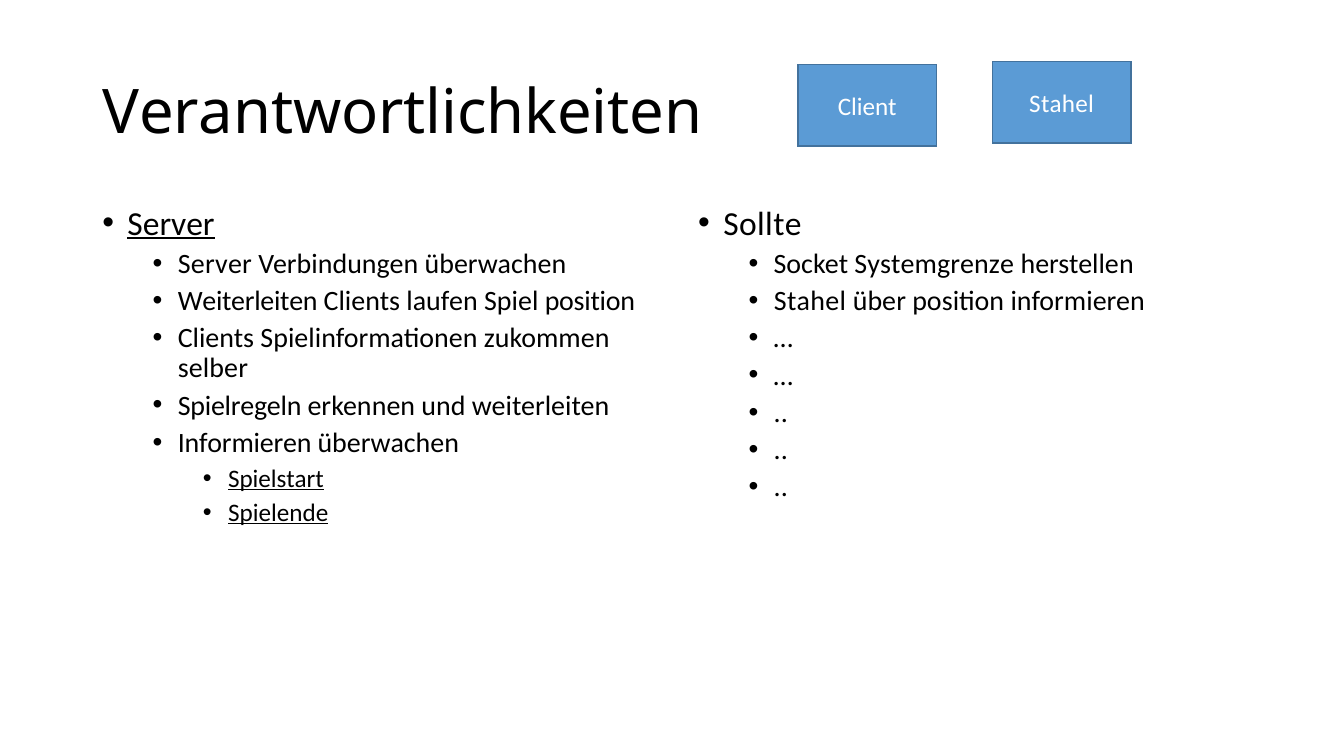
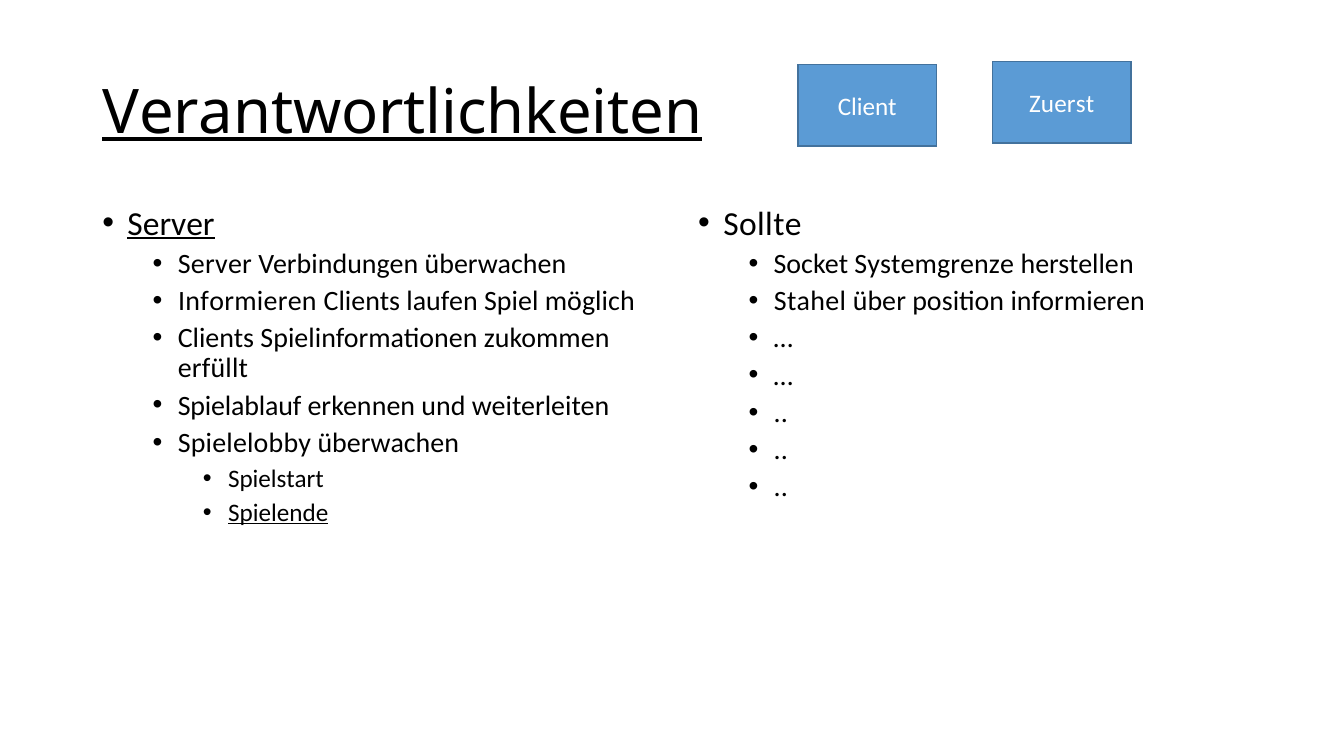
Verantwortlichkeiten underline: none -> present
Client Stahel: Stahel -> Zuerst
Weiterleiten at (248, 301): Weiterleiten -> Informieren
Spiel position: position -> möglich
selber: selber -> erfüllt
Spielregeln: Spielregeln -> Spielablauf
Informieren at (245, 443): Informieren -> Spielelobby
Spielstart underline: present -> none
